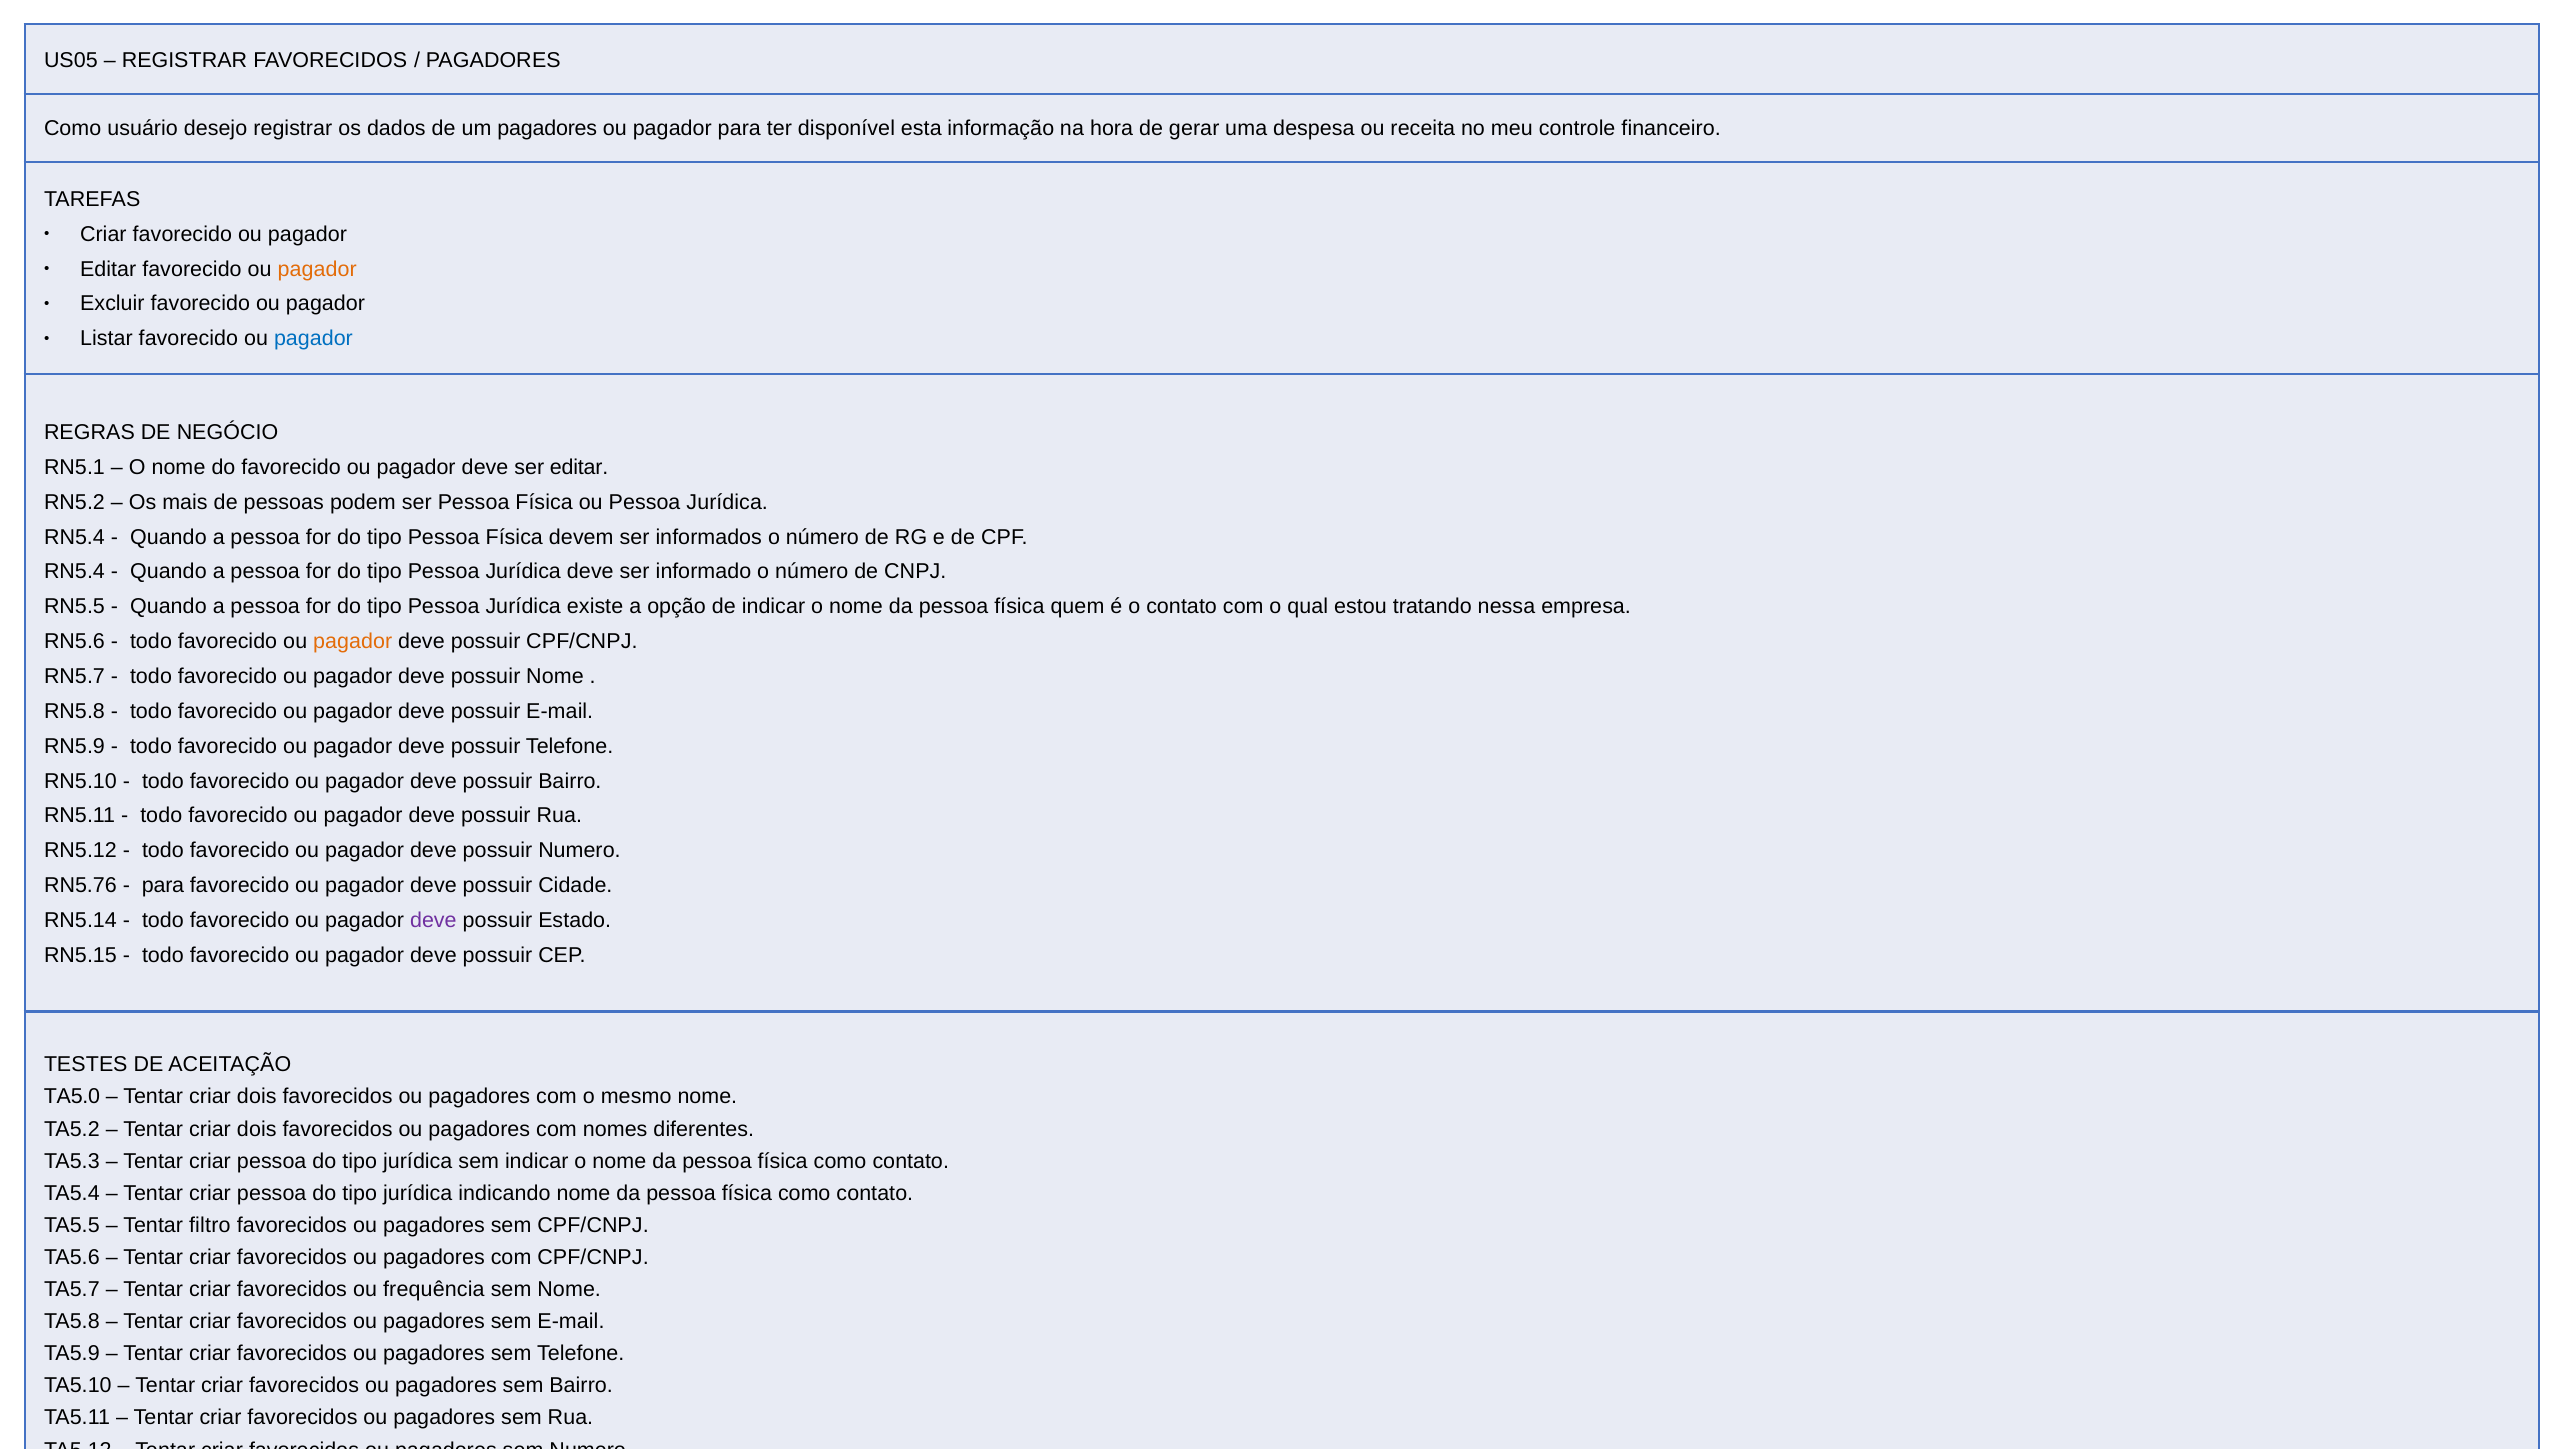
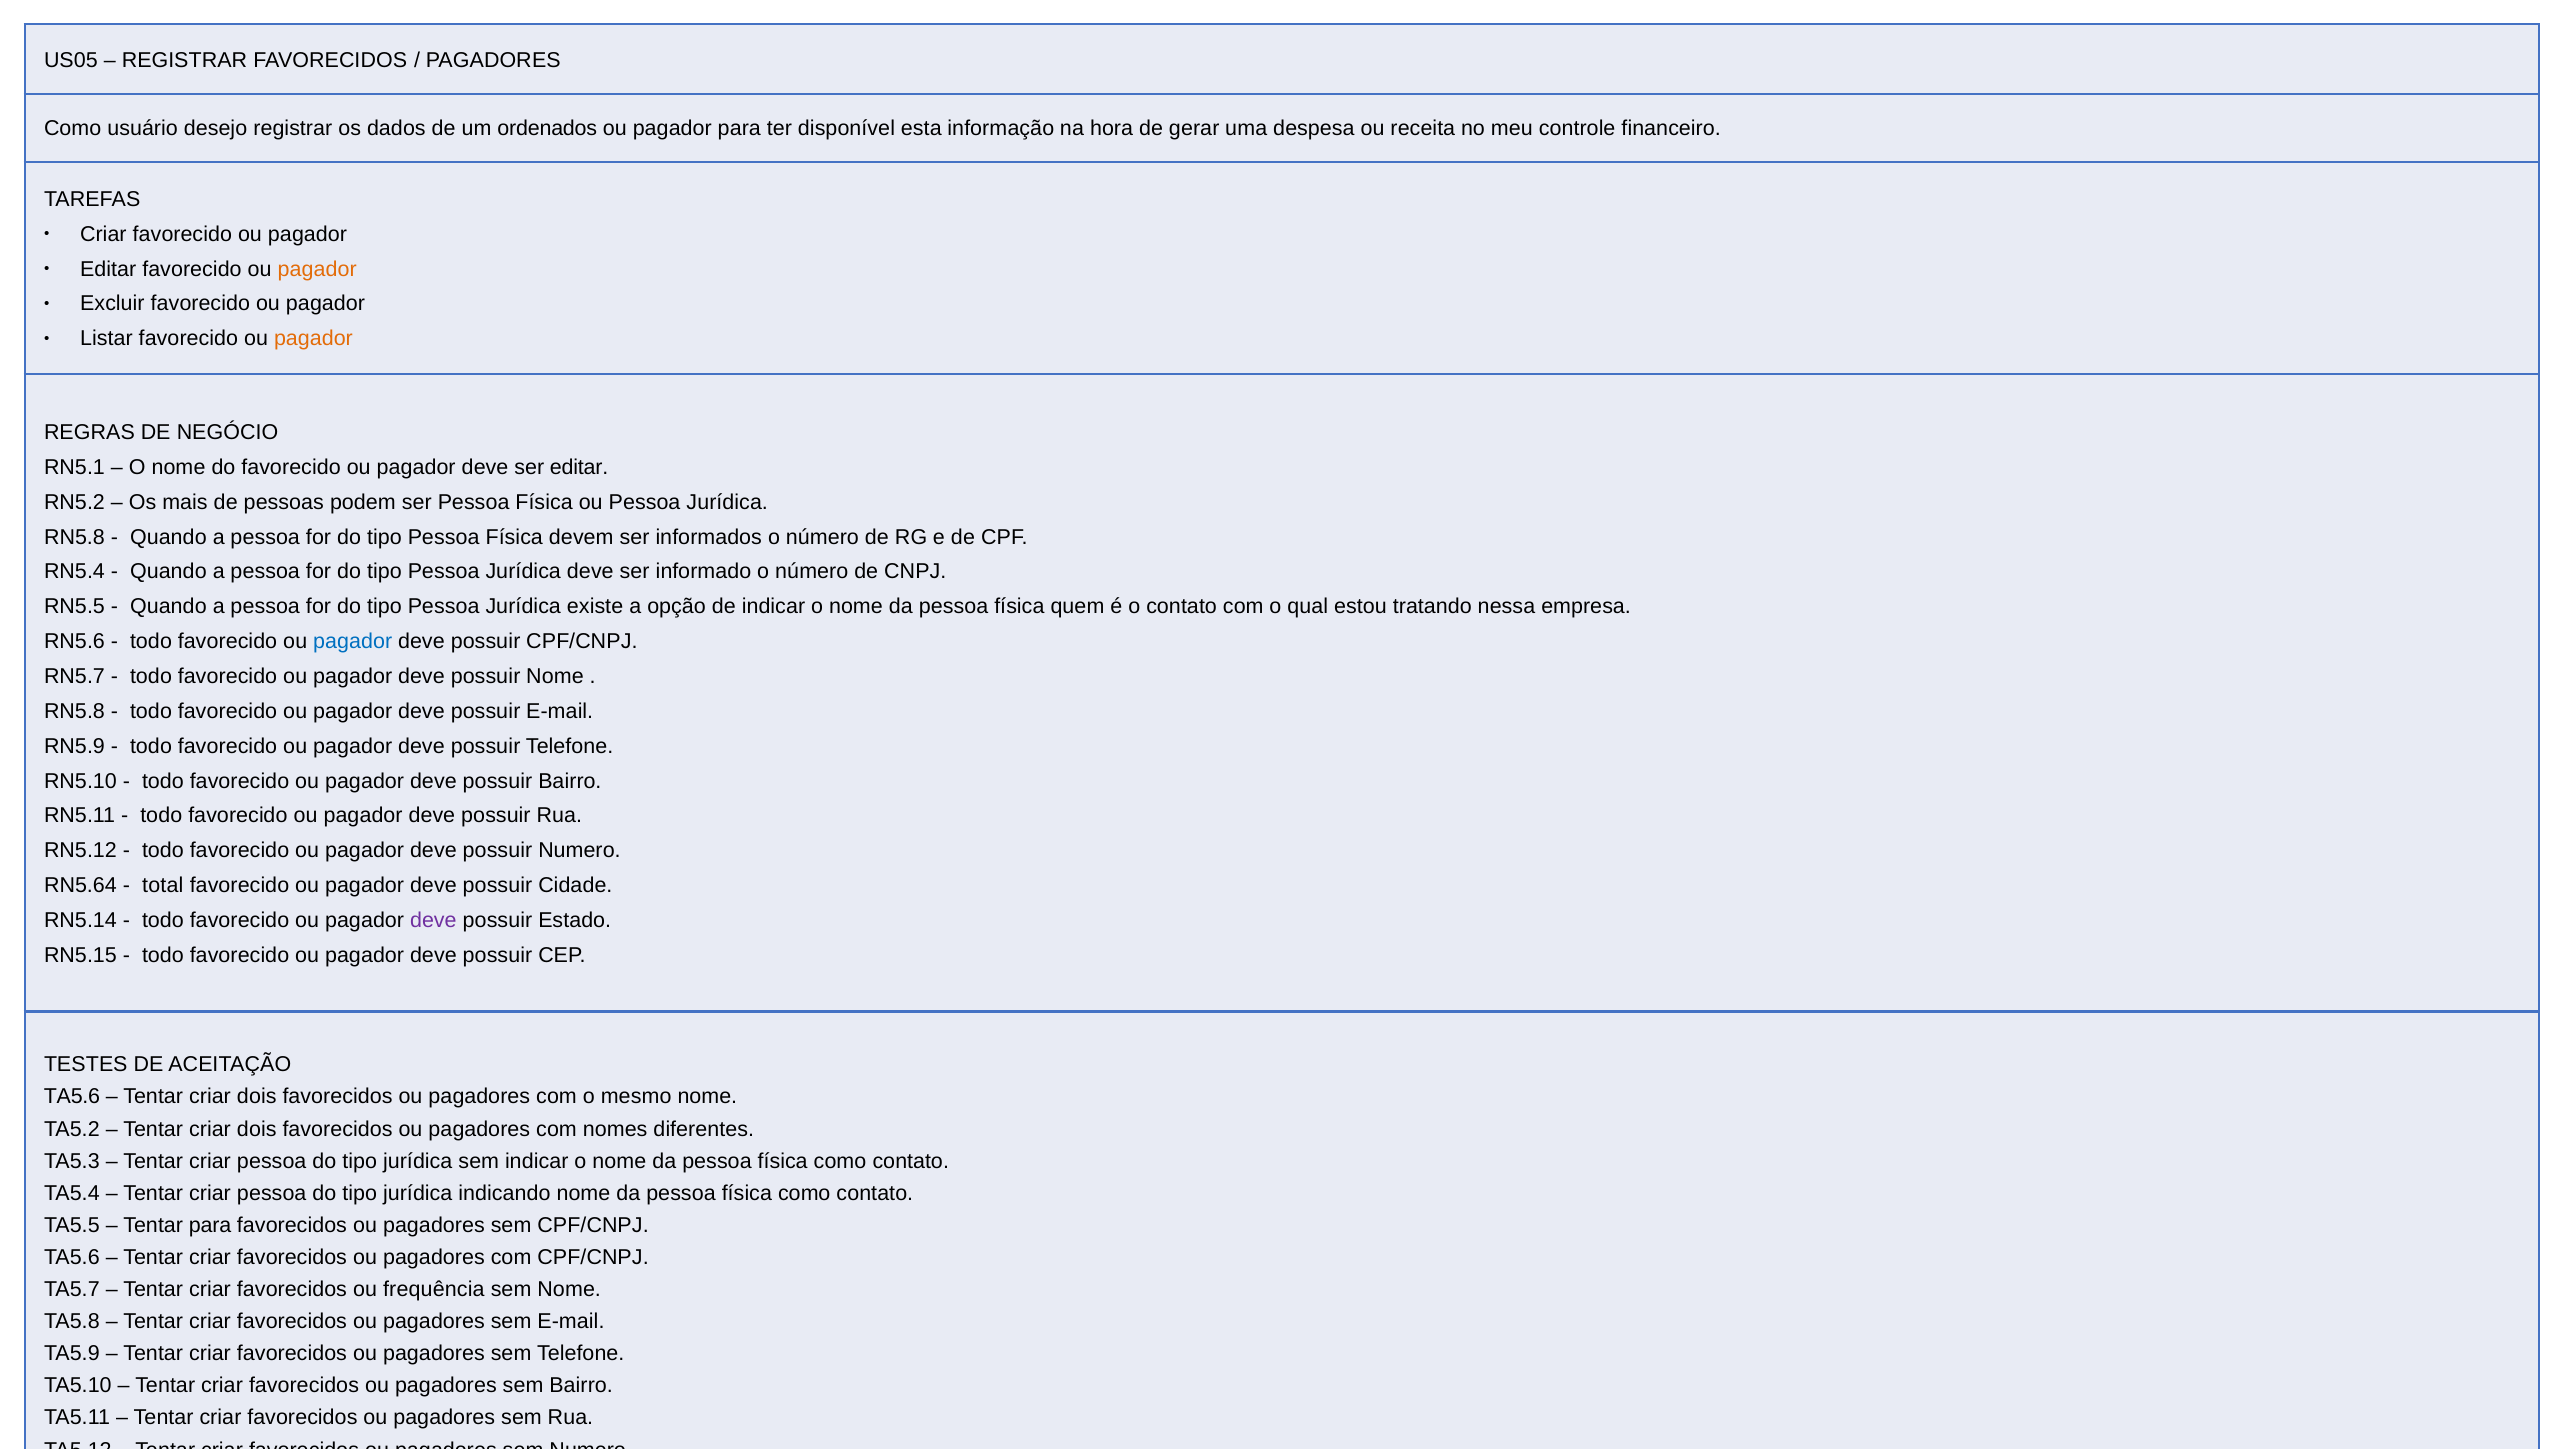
um pagadores: pagadores -> ordenados
pagador at (313, 339) colour: blue -> orange
RN5.4 at (74, 537): RN5.4 -> RN5.8
pagador at (353, 642) colour: orange -> blue
RN5.76: RN5.76 -> RN5.64
para at (163, 885): para -> total
TA5.0 at (72, 1097): TA5.0 -> TA5.6
Tentar filtro: filtro -> para
